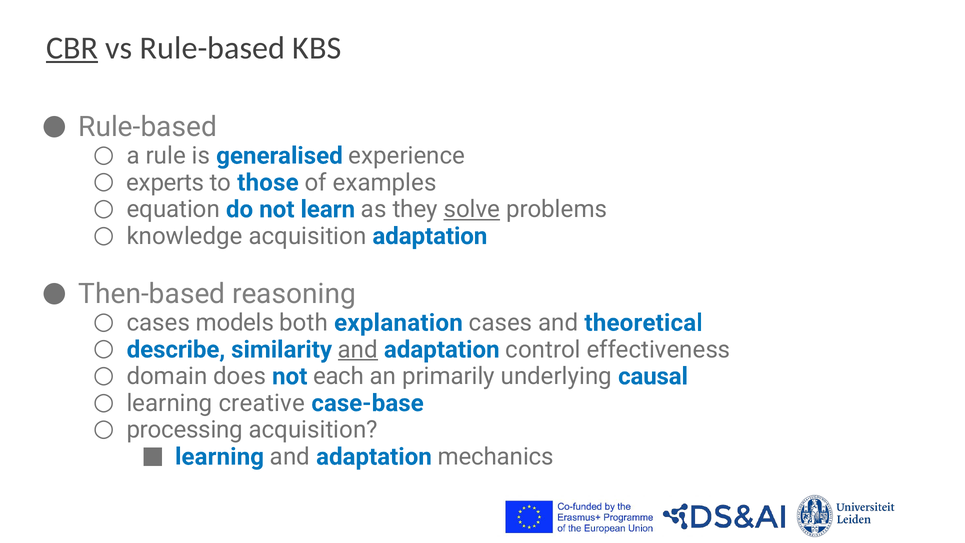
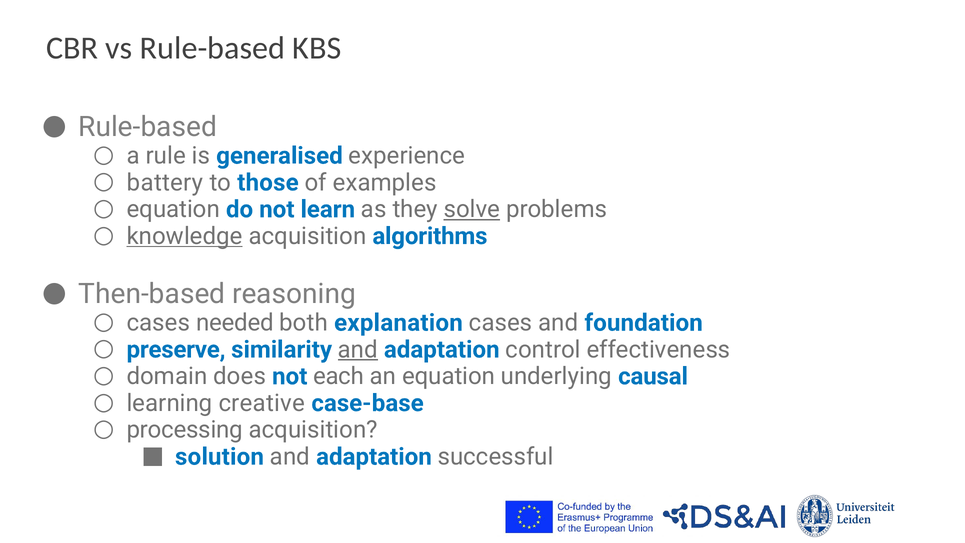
CBR underline: present -> none
experts: experts -> battery
knowledge underline: none -> present
acquisition adaptation: adaptation -> algorithms
models: models -> needed
theoretical: theoretical -> foundation
describe: describe -> preserve
an primarily: primarily -> equation
learning at (219, 457): learning -> solution
mechanics: mechanics -> successful
